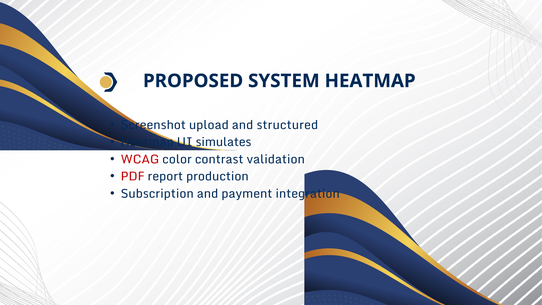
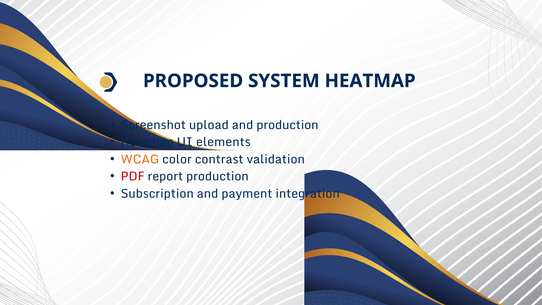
and structured: structured -> production
simulates: simulates -> elements
WCAG colour: red -> orange
